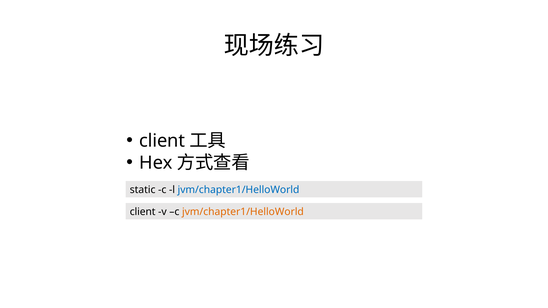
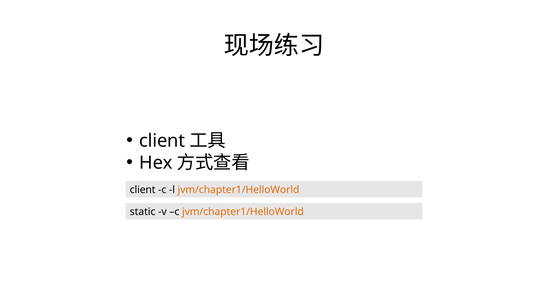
static at (143, 190): static -> client
jvm/chapter1/HelloWorld at (239, 190) colour: blue -> orange
client at (143, 212): client -> static
